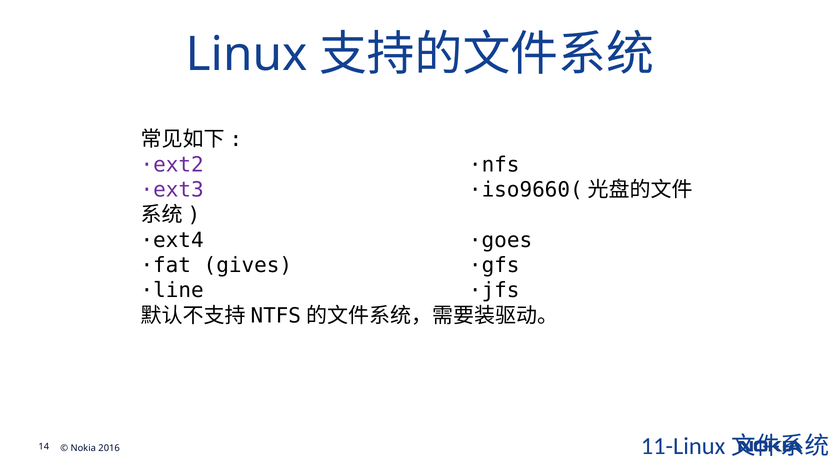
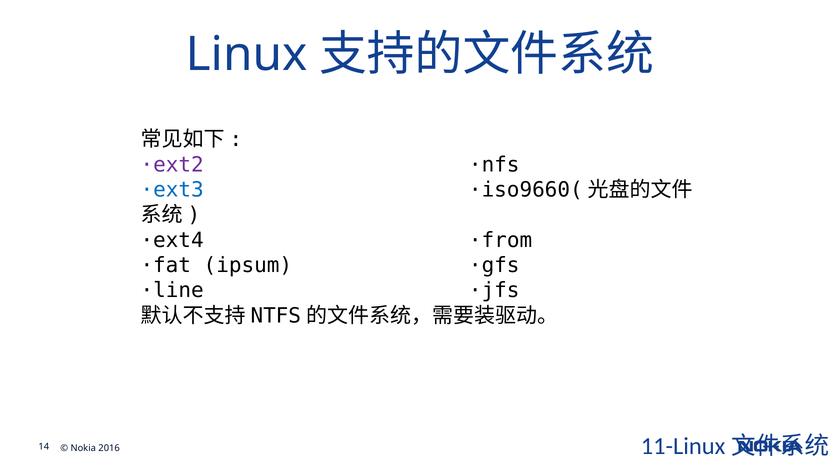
·ext3 colour: purple -> blue
·goes: ·goes -> ·from
gives: gives -> ipsum
